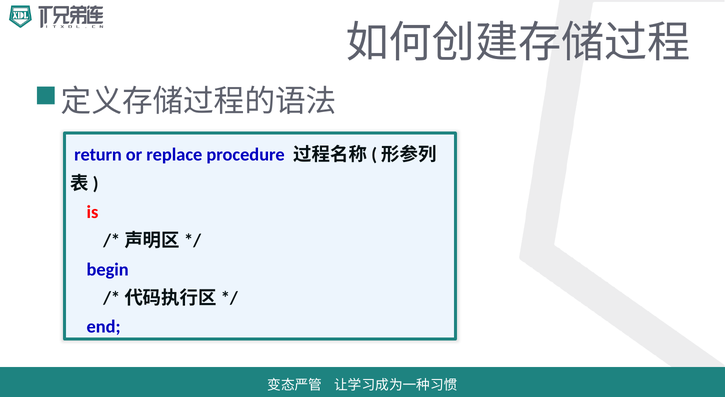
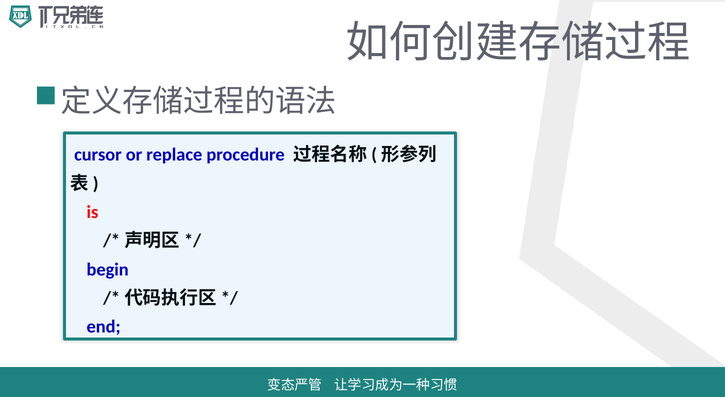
return: return -> cursor
